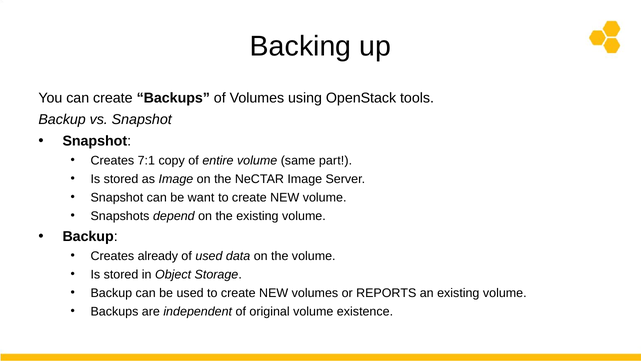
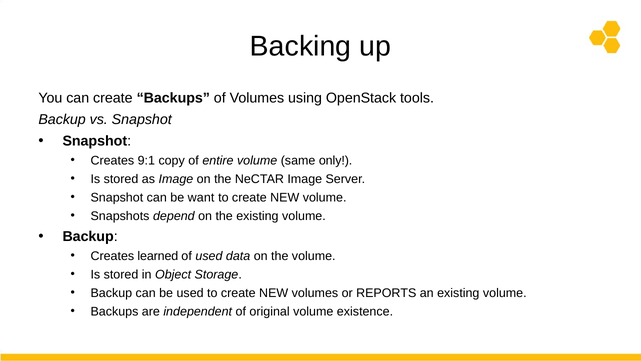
7:1: 7:1 -> 9:1
part: part -> only
already: already -> learned
